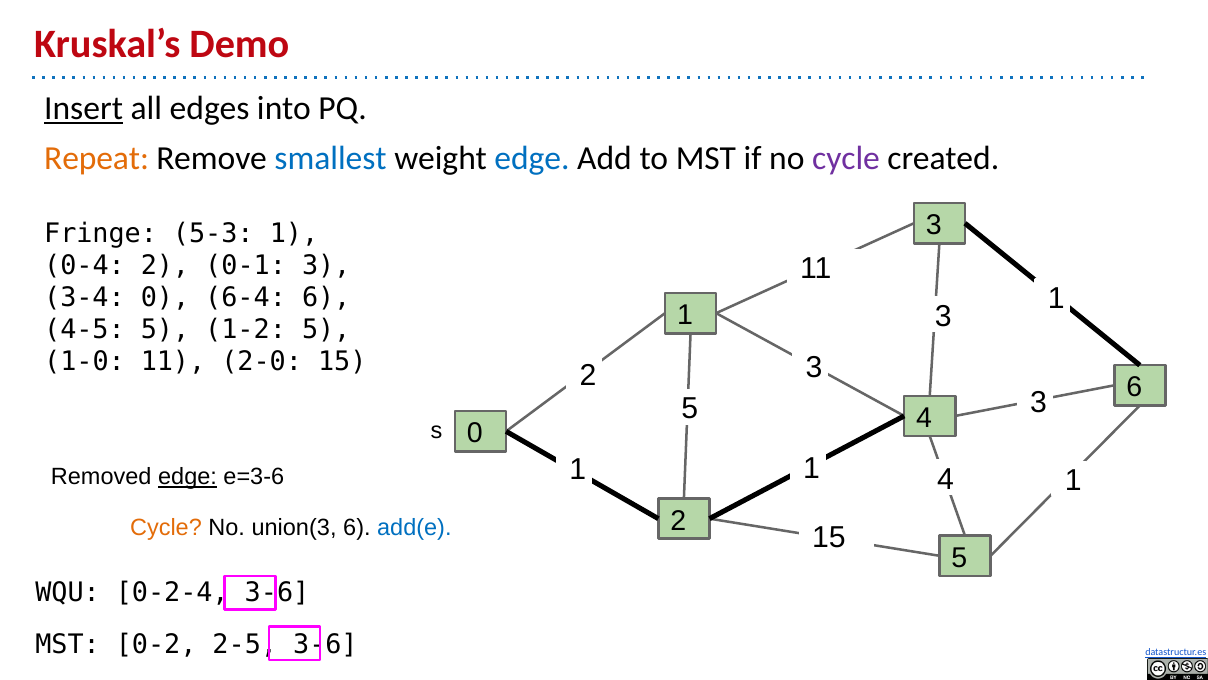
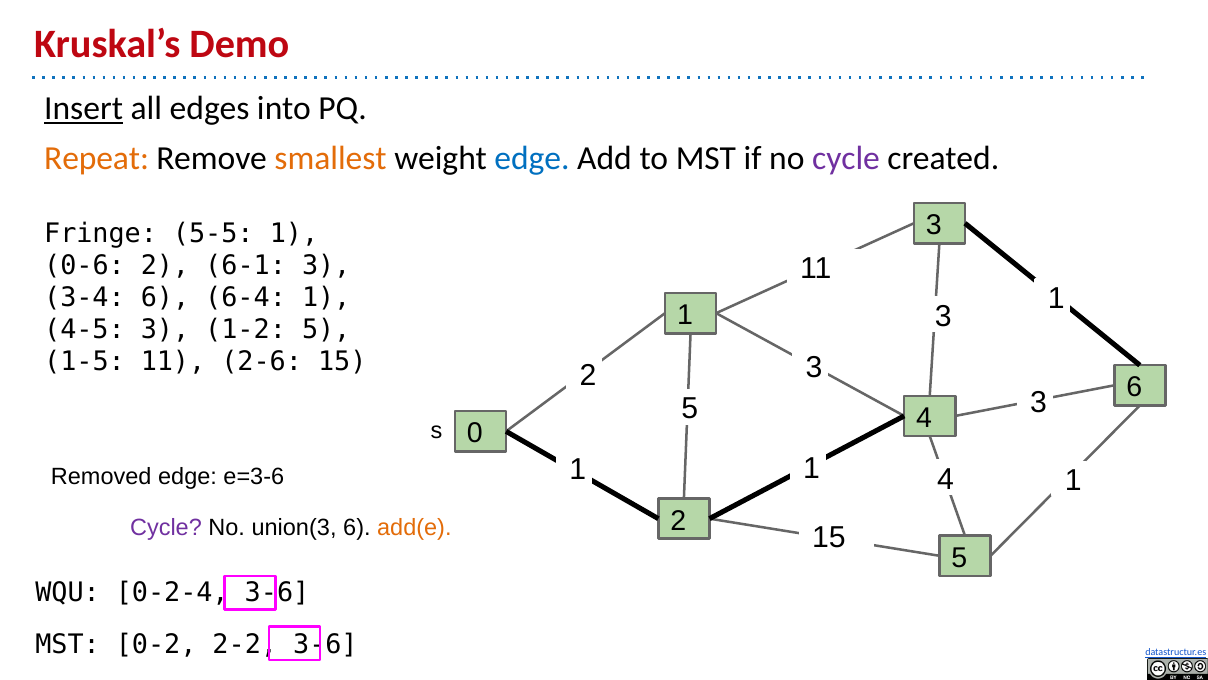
smallest colour: blue -> orange
5-3: 5-3 -> 5-5
0-4: 0-4 -> 0-6
0-1: 0-1 -> 6-1
3-4 0: 0 -> 6
6-4 6: 6 -> 1
4-5 5: 5 -> 3
1-0: 1-0 -> 1-5
2-0: 2-0 -> 2-6
edge at (188, 477) underline: present -> none
Cycle at (166, 527) colour: orange -> purple
add(e colour: blue -> orange
2-5: 2-5 -> 2-2
